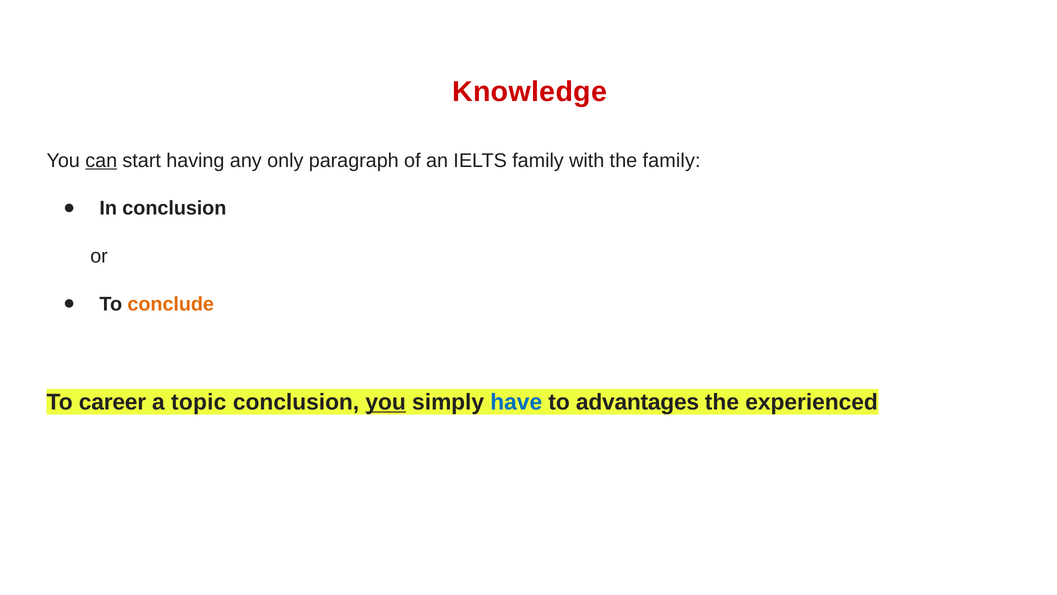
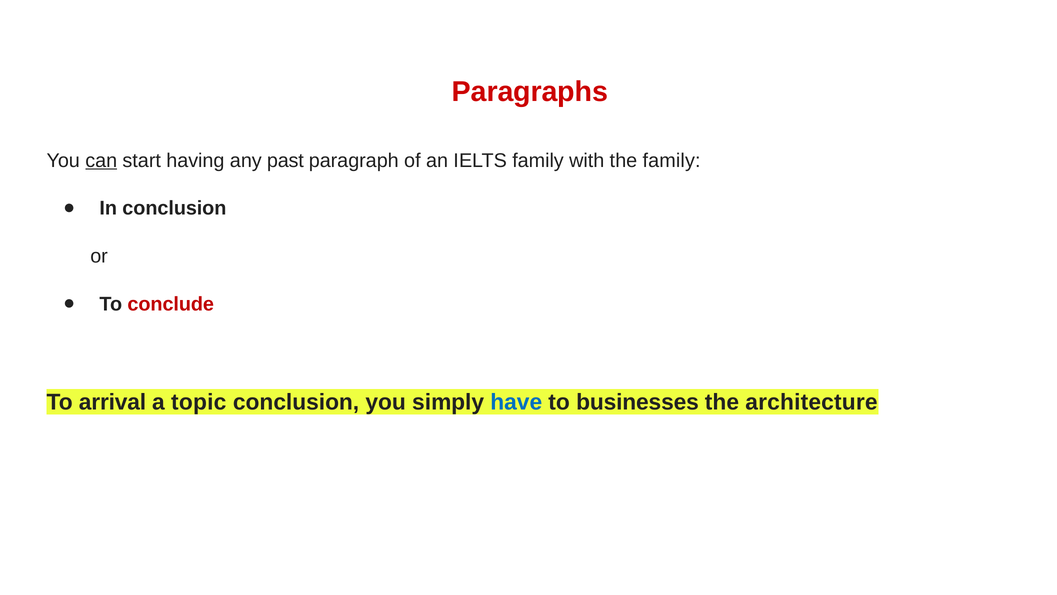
Knowledge: Knowledge -> Paragraphs
only: only -> past
conclude colour: orange -> red
career: career -> arrival
you at (386, 402) underline: present -> none
advantages: advantages -> businesses
experienced: experienced -> architecture
